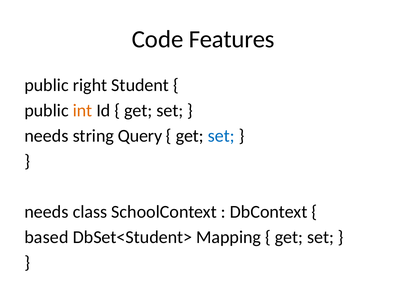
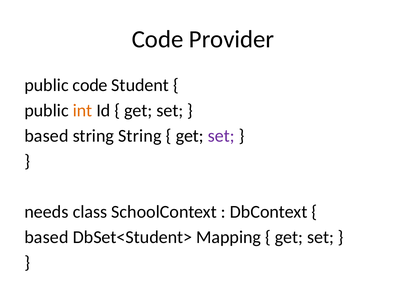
Features: Features -> Provider
public right: right -> code
needs at (46, 136): needs -> based
string Query: Query -> String
set at (221, 136) colour: blue -> purple
